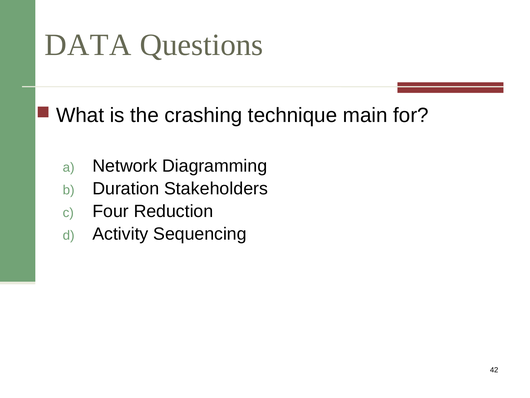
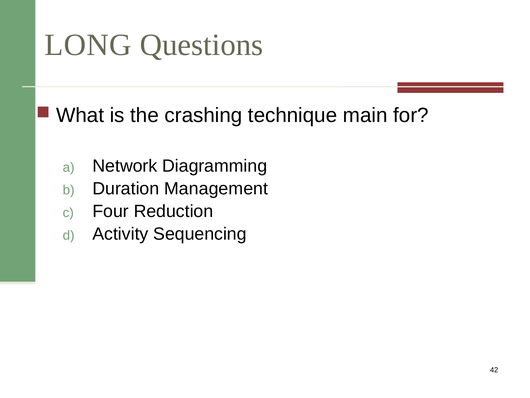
DATA: DATA -> LONG
Stakeholders: Stakeholders -> Management
